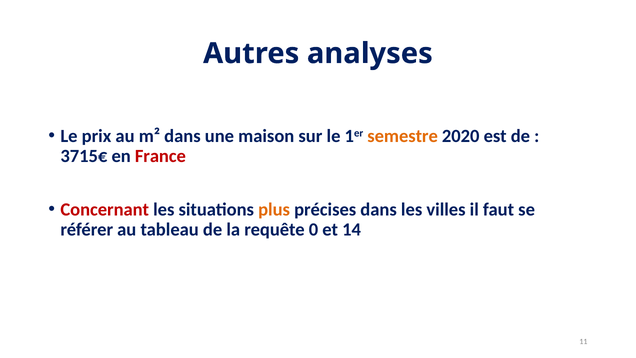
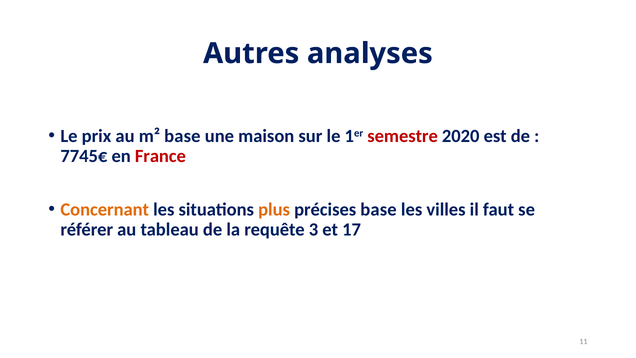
m² dans: dans -> base
semestre colour: orange -> red
3715€: 3715€ -> 7745€
Concernant colour: red -> orange
précises dans: dans -> base
0: 0 -> 3
14: 14 -> 17
